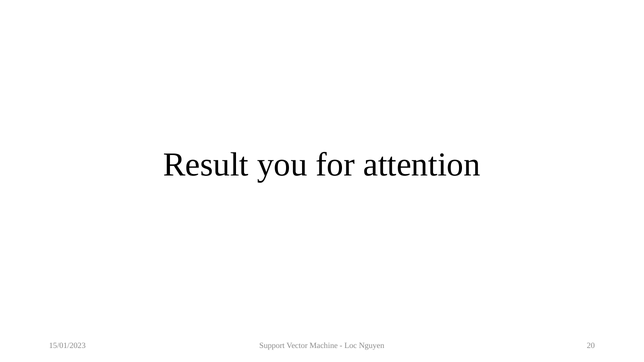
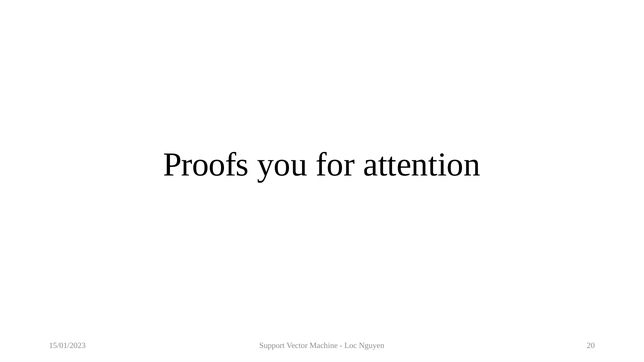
Result: Result -> Proofs
